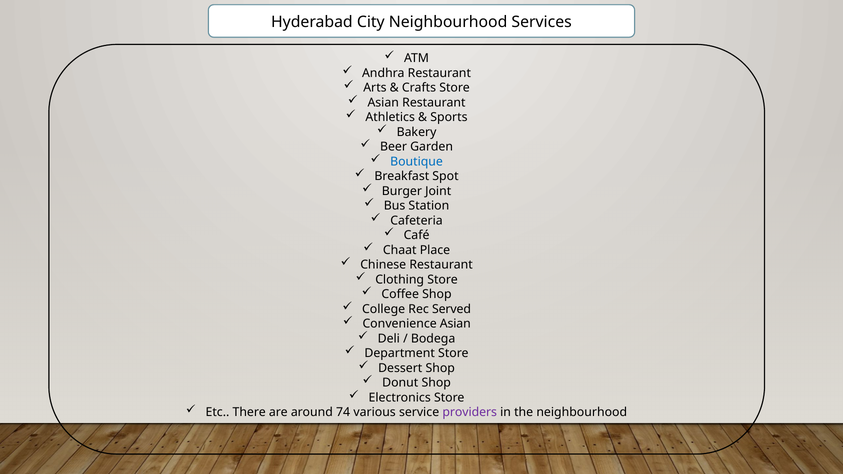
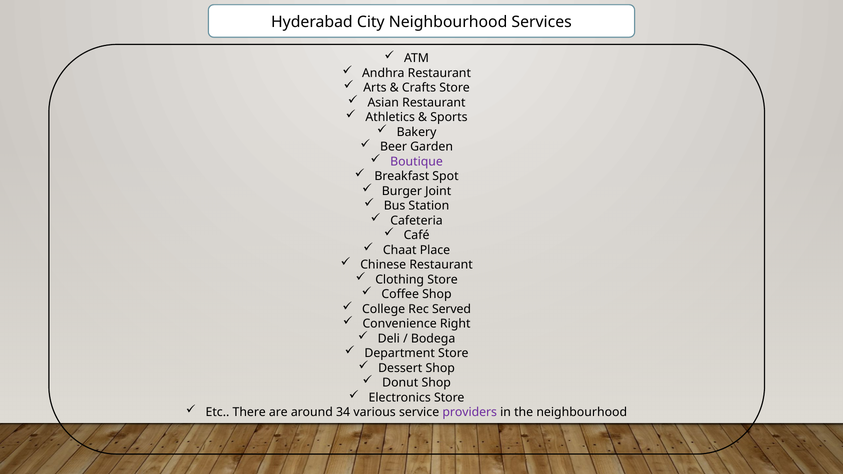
Boutique colour: blue -> purple
Convenience Asian: Asian -> Right
74: 74 -> 34
